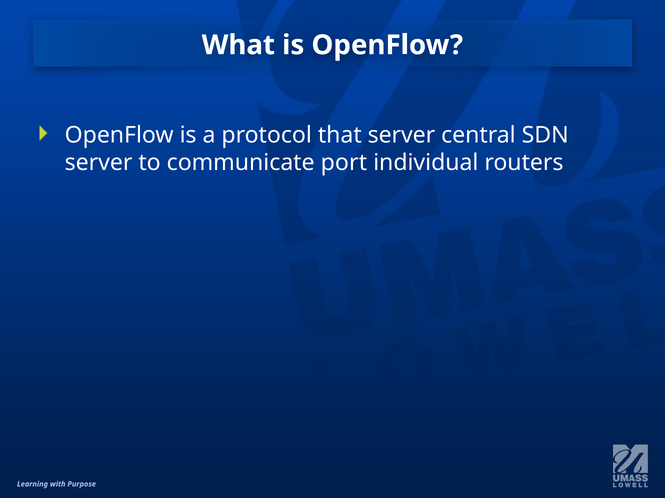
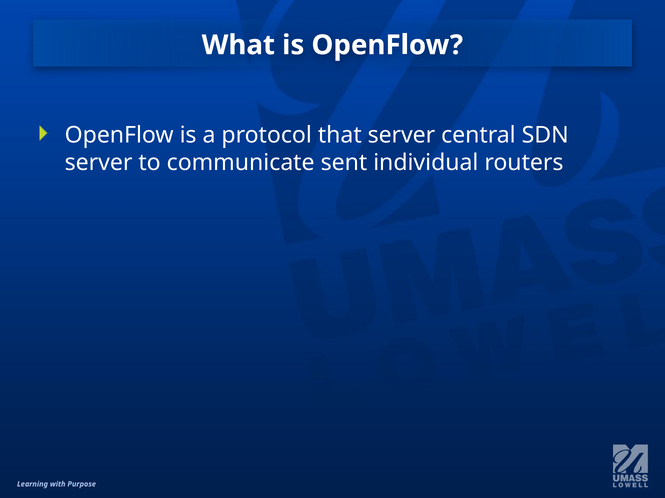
port: port -> sent
